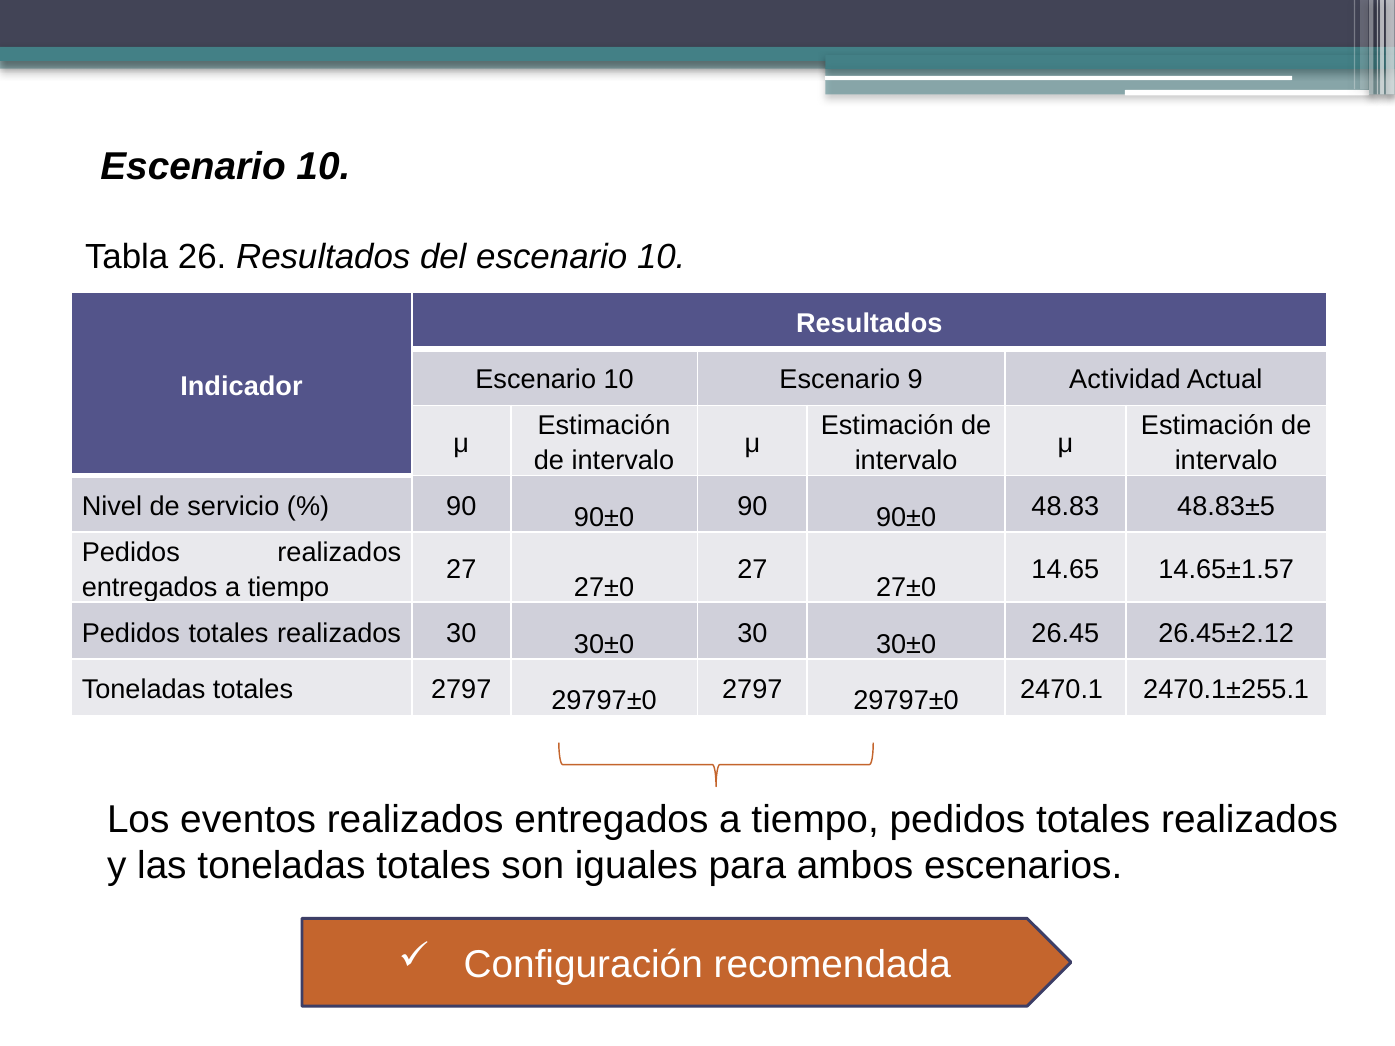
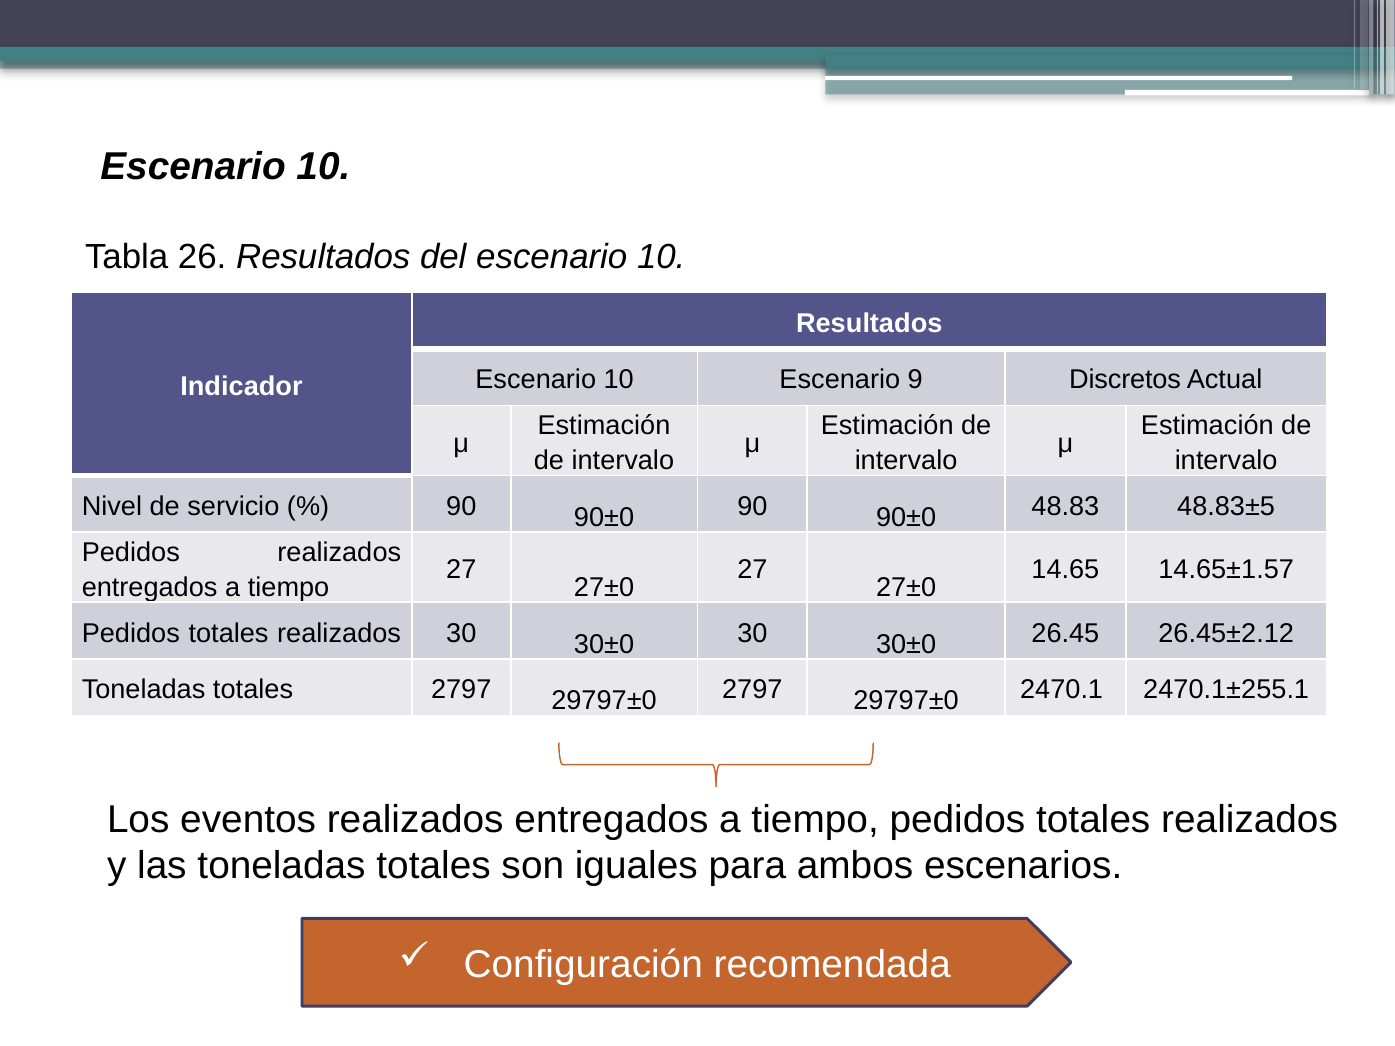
Actividad: Actividad -> Discretos
